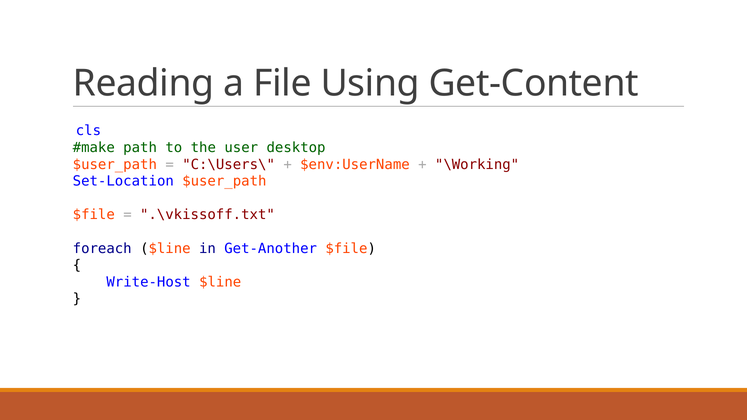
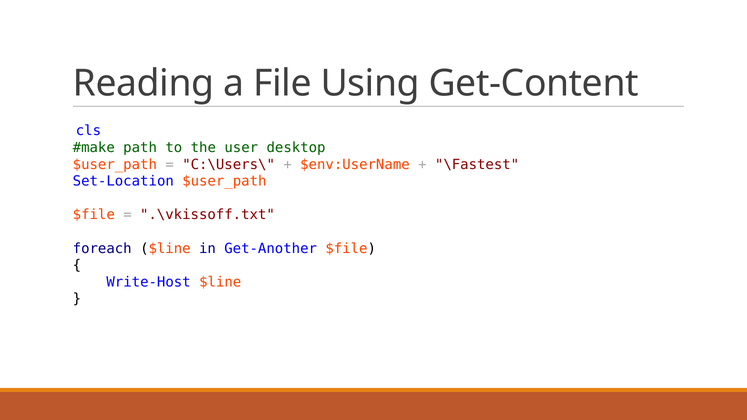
\Working: \Working -> \Fastest
